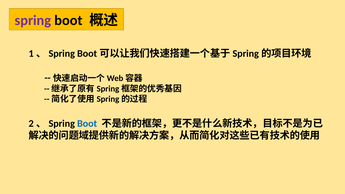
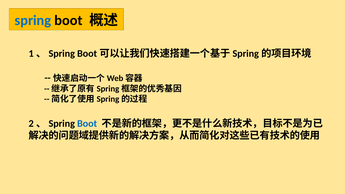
spring colour: purple -> blue
